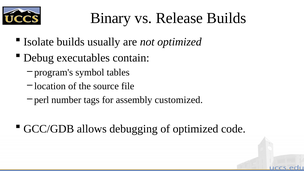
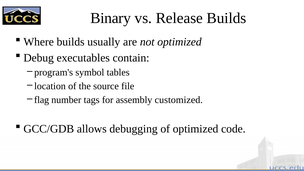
Isolate: Isolate -> Where
perl: perl -> flag
